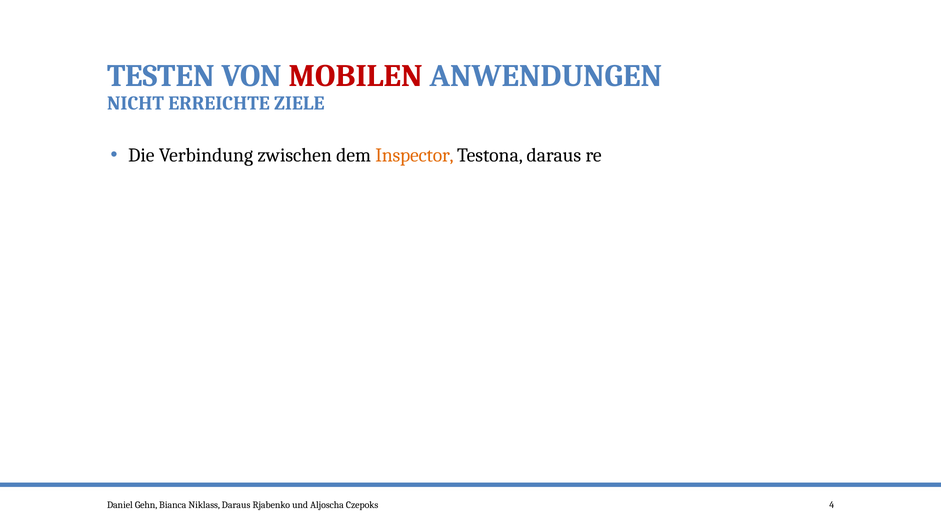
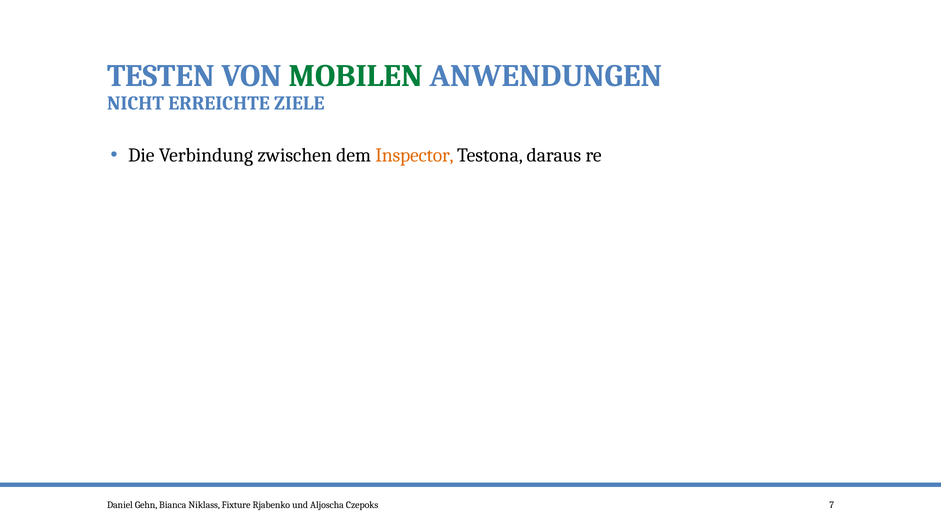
MOBILEN colour: red -> green
Niklass Daraus: Daraus -> Fixture
4: 4 -> 7
